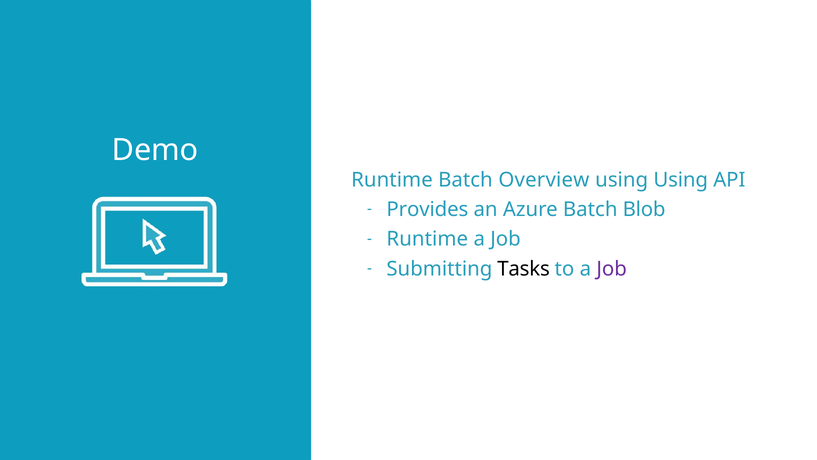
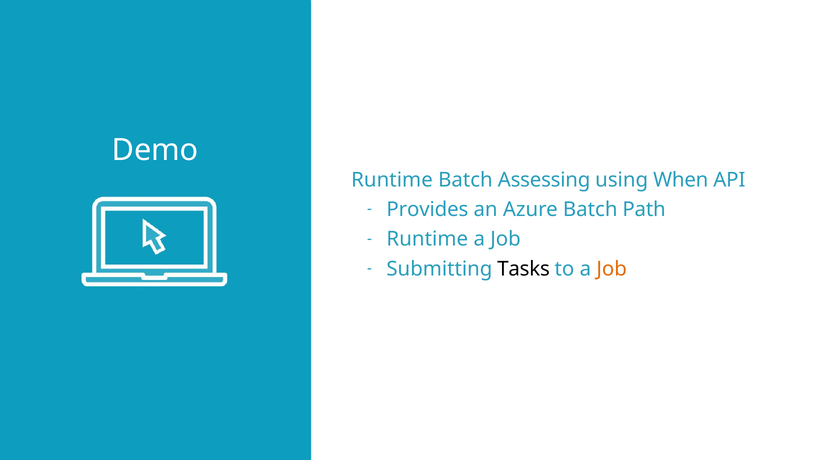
Overview: Overview -> Assessing
using Using: Using -> When
Blob: Blob -> Path
Job at (612, 269) colour: purple -> orange
